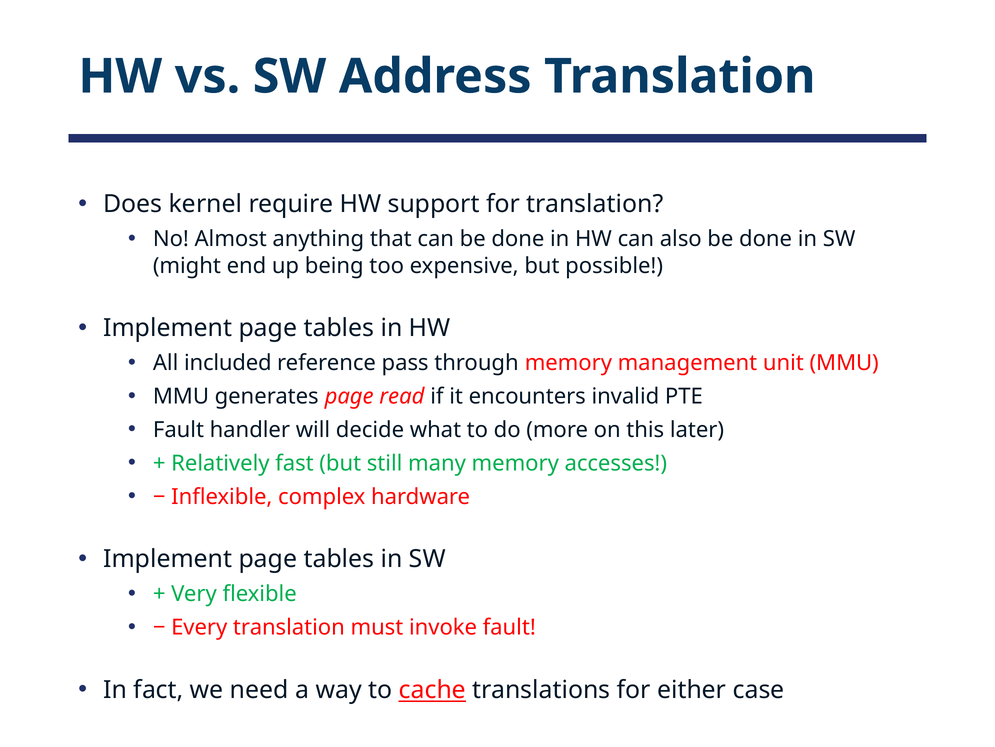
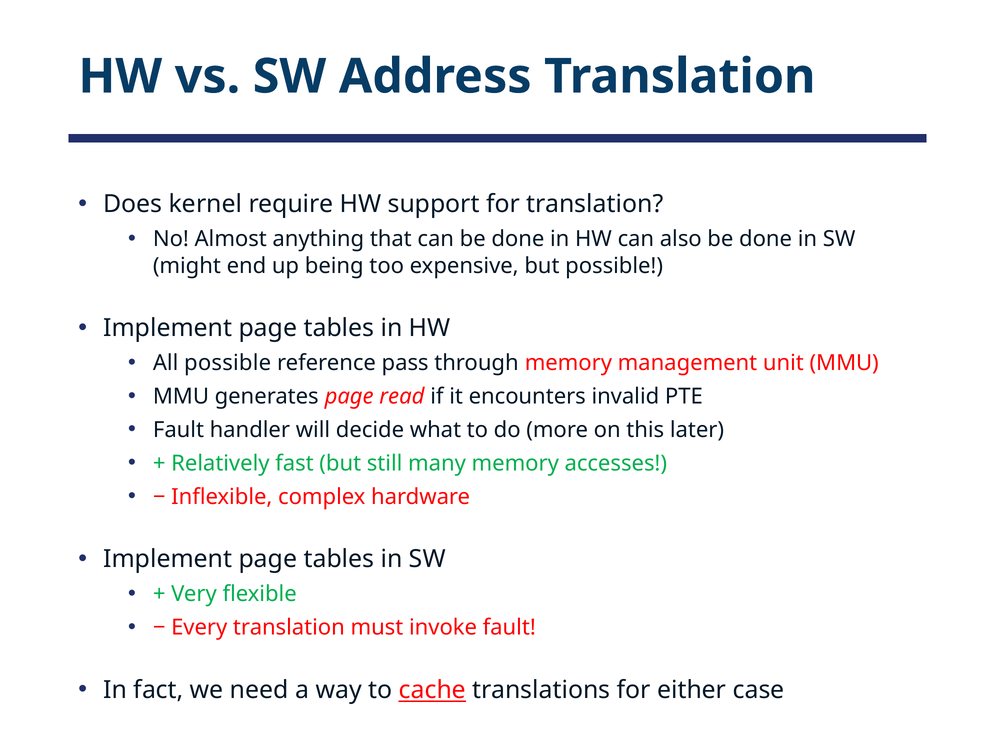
All included: included -> possible
